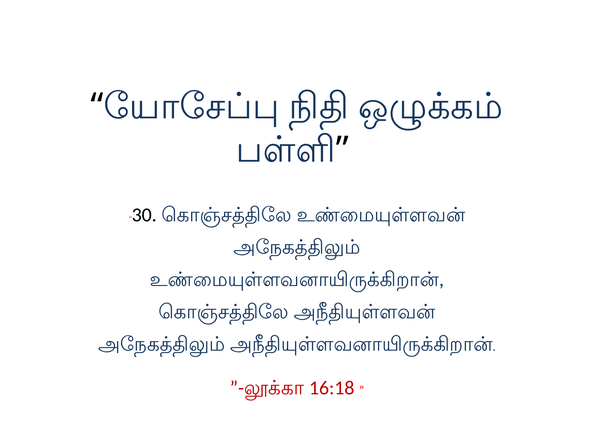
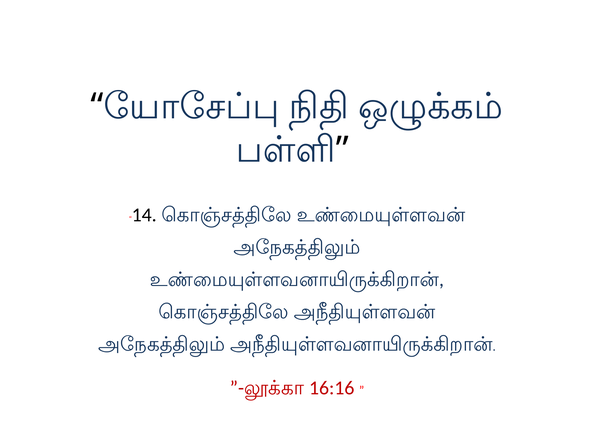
30: 30 -> 14
16:18: 16:18 -> 16:16
